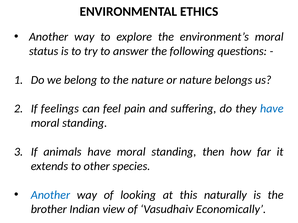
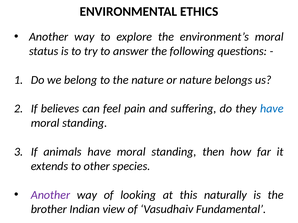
feelings: feelings -> believes
Another at (51, 195) colour: blue -> purple
Economically: Economically -> Fundamental
